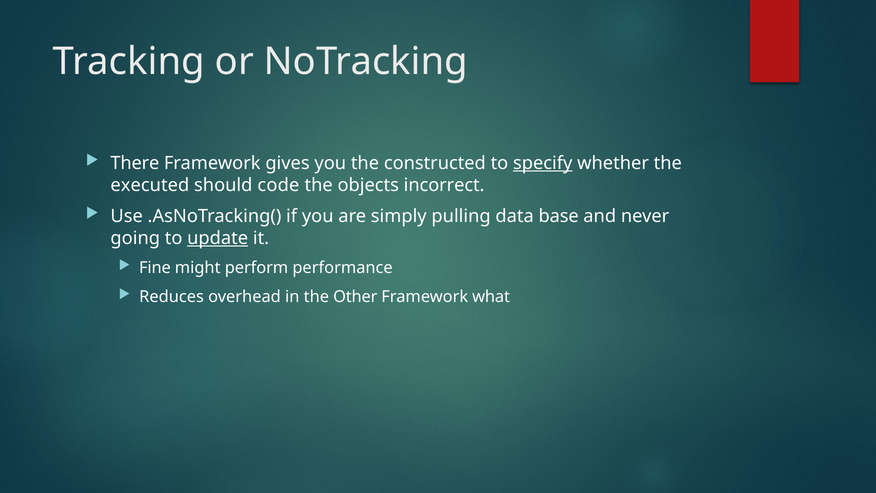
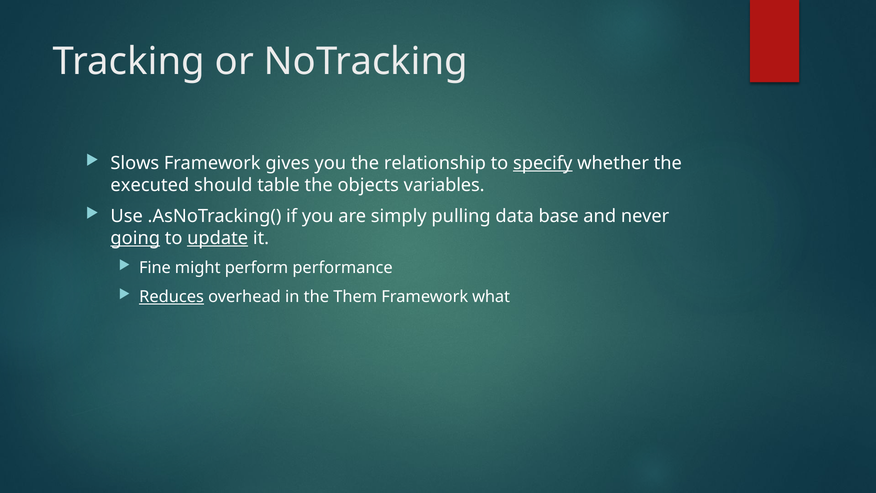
There: There -> Slows
constructed: constructed -> relationship
code: code -> table
incorrect: incorrect -> variables
going underline: none -> present
Reduces underline: none -> present
Other: Other -> Them
